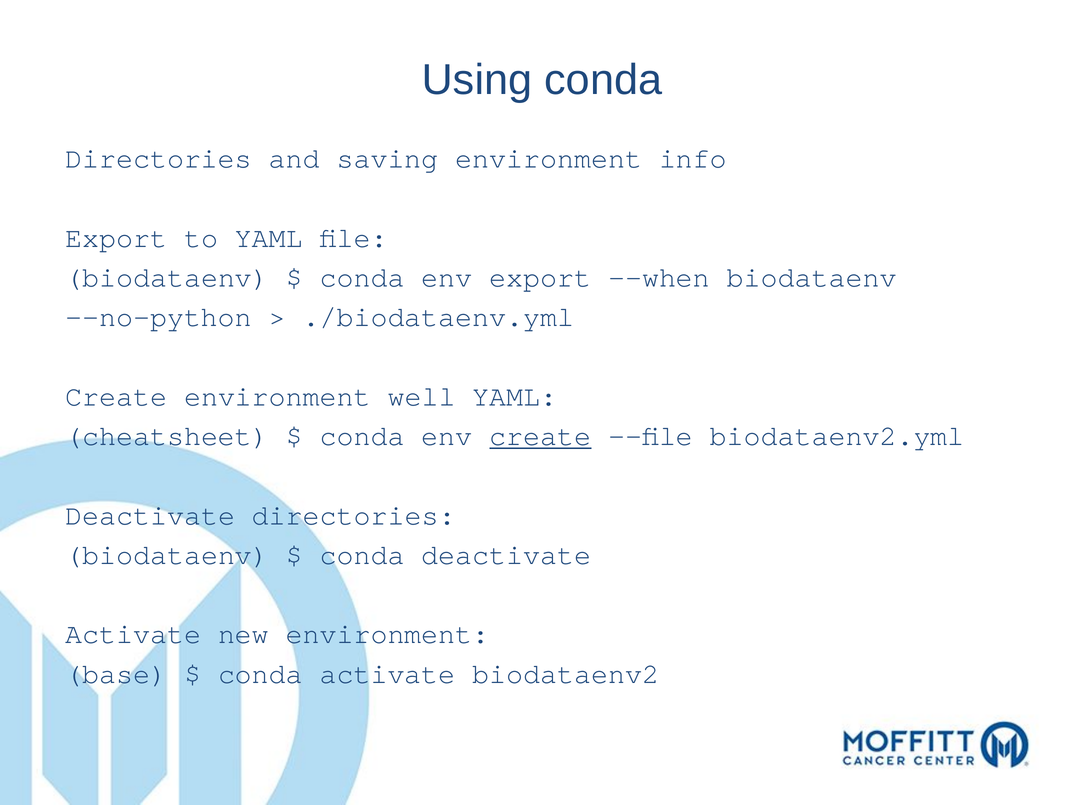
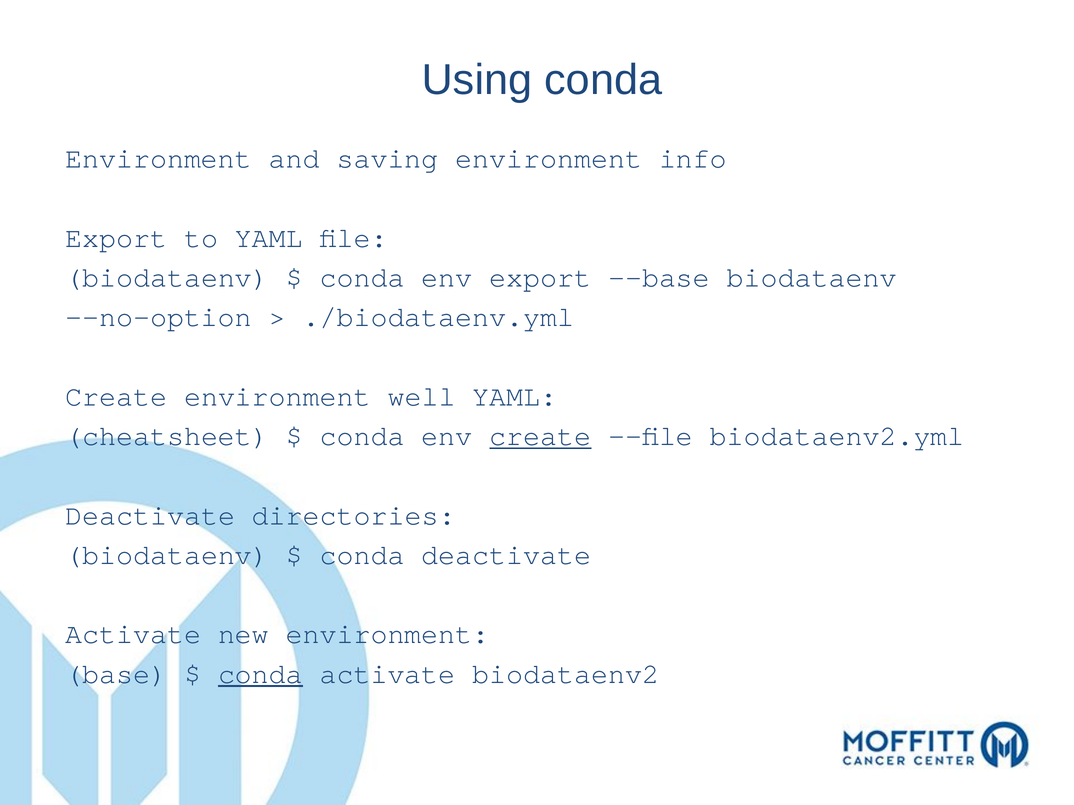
Directories at (159, 159): Directories -> Environment
--when: --when -> --base
--no-python: --no-python -> --no-option
conda at (260, 674) underline: none -> present
